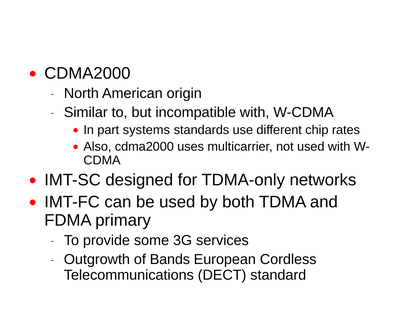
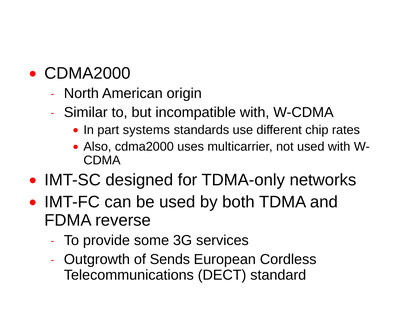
primary: primary -> reverse
Bands: Bands -> Sends
